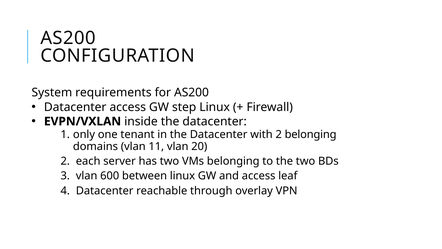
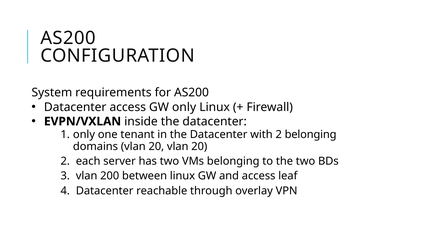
GW step: step -> only
domains vlan 11: 11 -> 20
600: 600 -> 200
